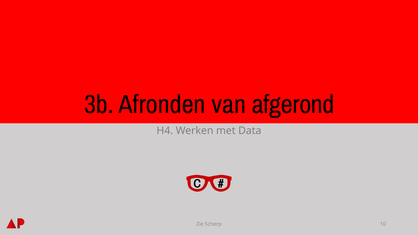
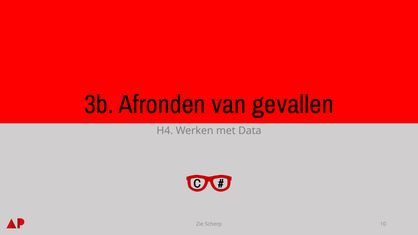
afgerond: afgerond -> gevallen
